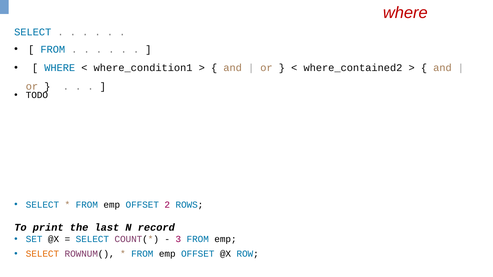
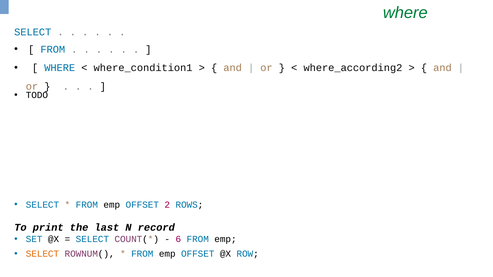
where at (405, 13) colour: red -> green
where_contained2: where_contained2 -> where_according2
3: 3 -> 6
